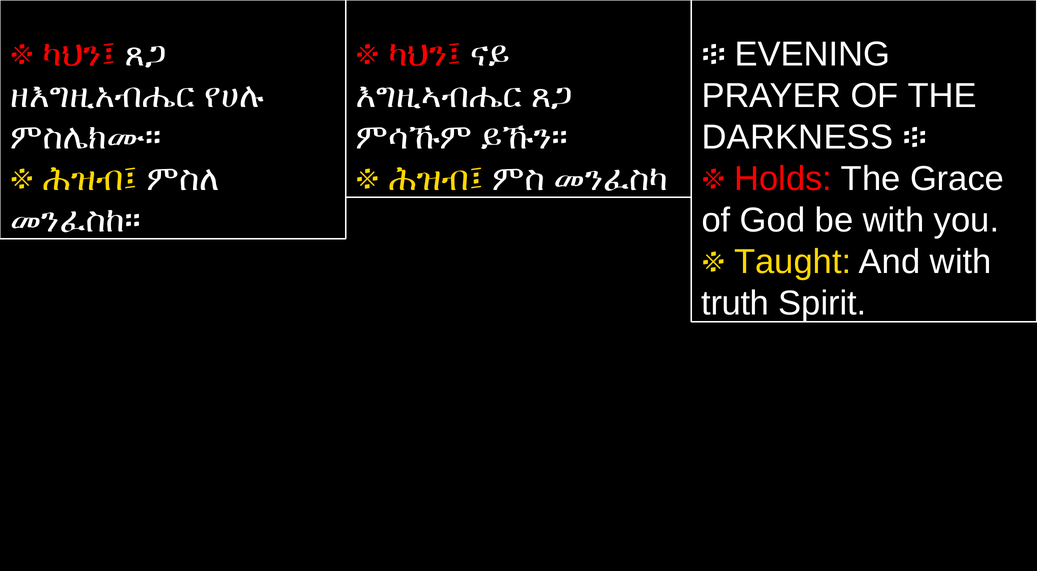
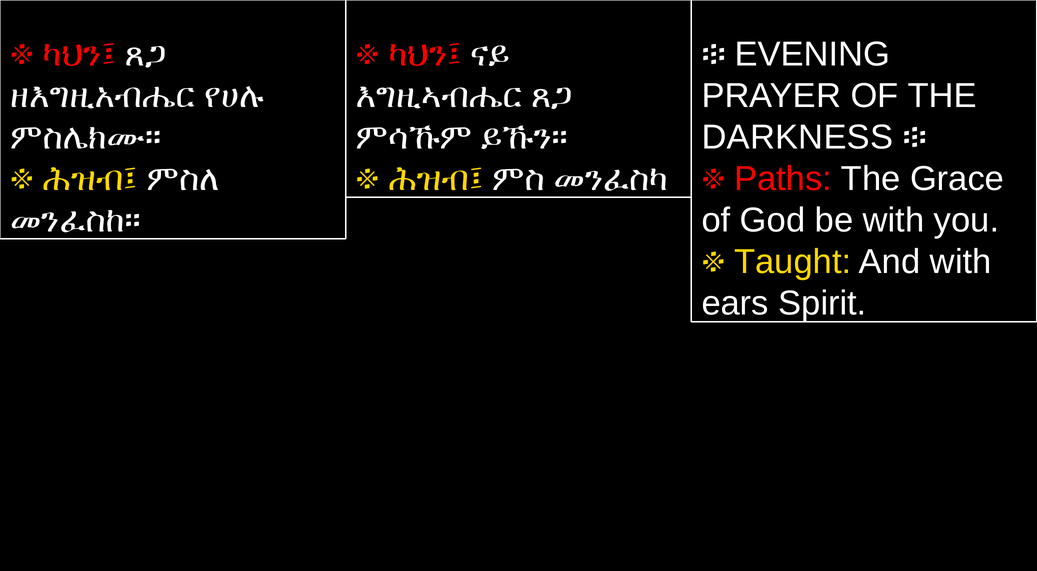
Holds: Holds -> Paths
truth: truth -> ears
